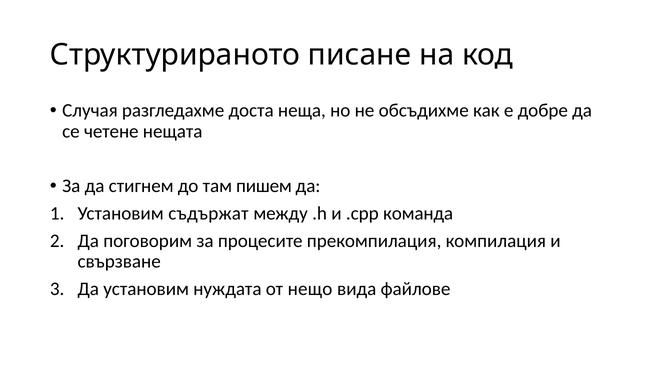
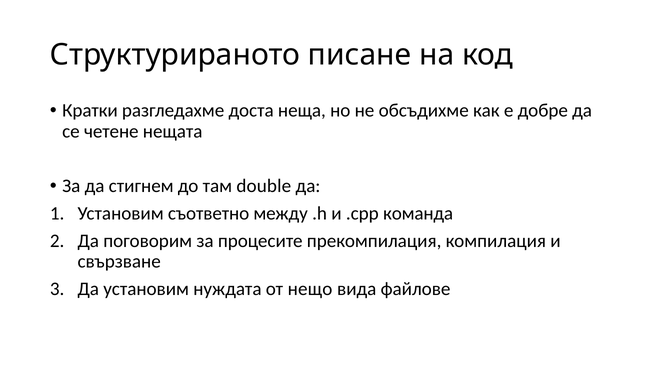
Случая: Случая -> Кратки
пишем: пишем -> double
съдържат: съдържат -> съответно
